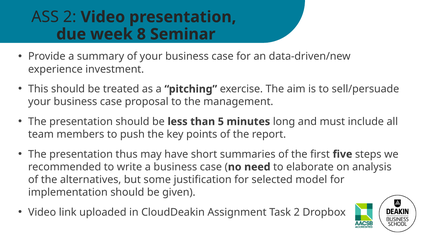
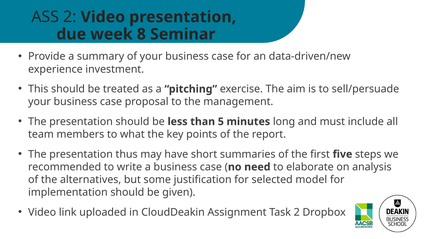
push: push -> what
